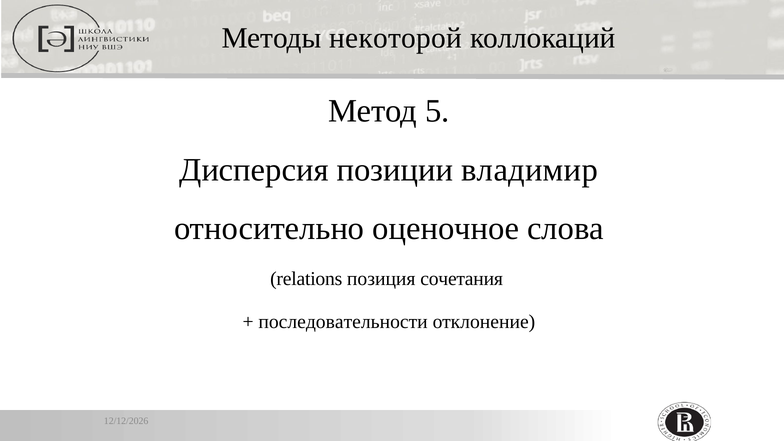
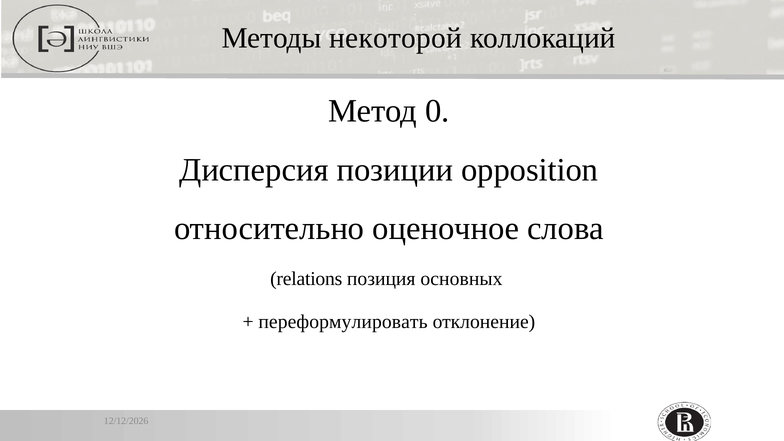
5: 5 -> 0
владимир: владимир -> opposition
сочетания: сочетания -> основных
последовательности: последовательности -> переформулировать
